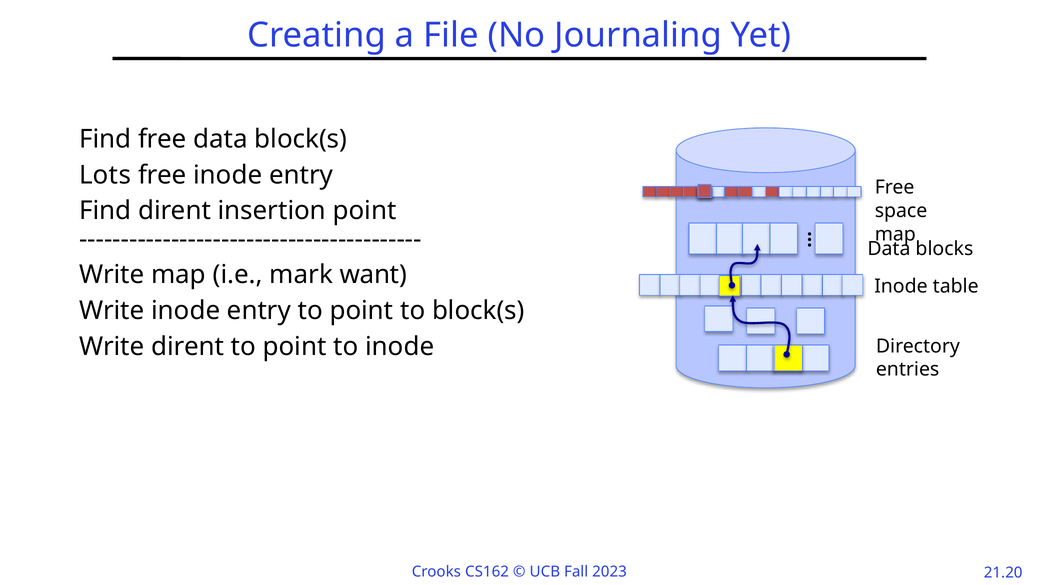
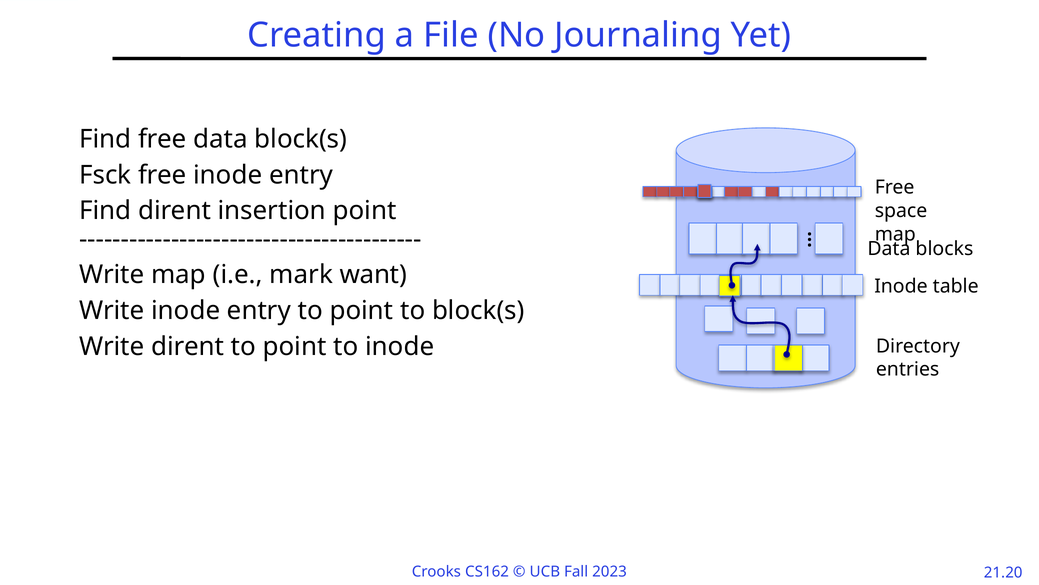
Lots: Lots -> Fsck
